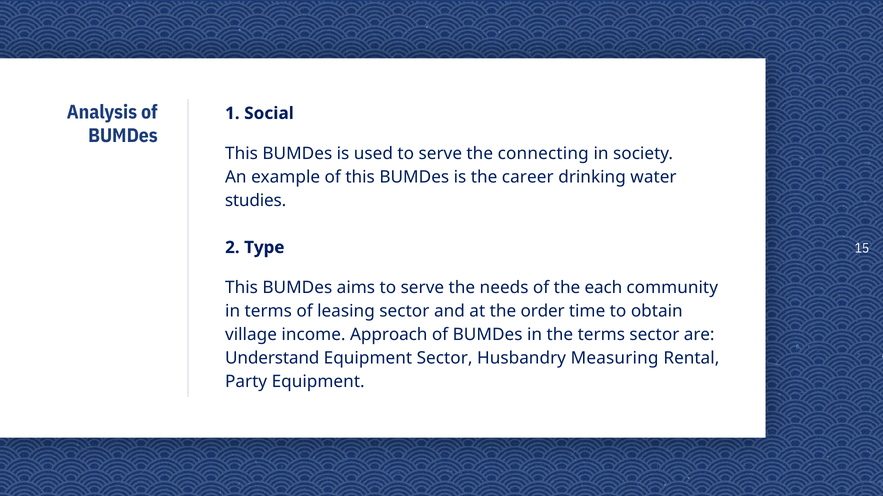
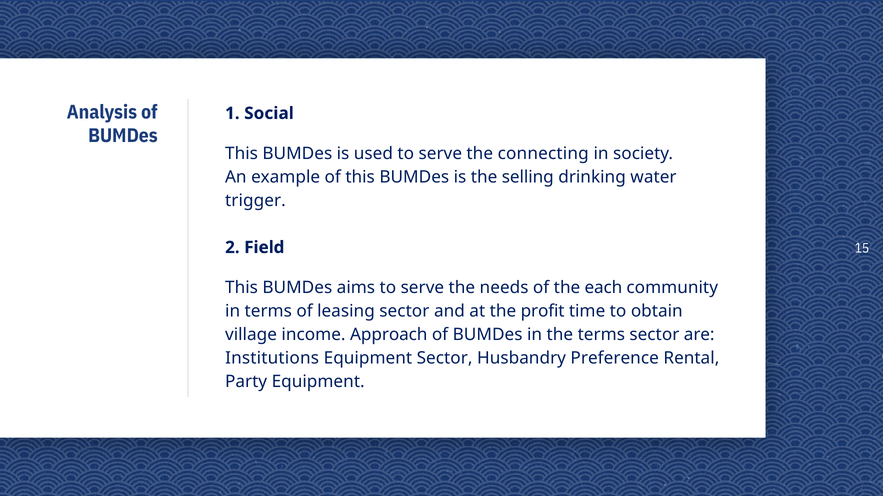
career: career -> selling
studies: studies -> trigger
Type: Type -> Field
order: order -> profit
Understand: Understand -> Institutions
Measuring: Measuring -> Preference
